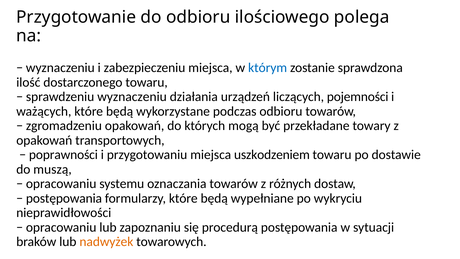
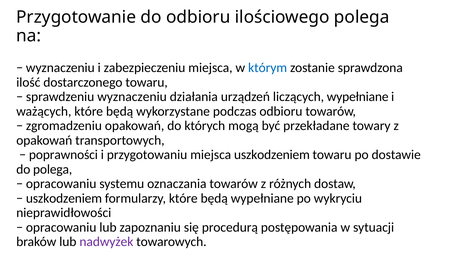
liczących pojemności: pojemności -> wypełniane
do muszą: muszą -> polega
postępowania at (64, 198): postępowania -> uszkodzeniem
nadwyżek colour: orange -> purple
